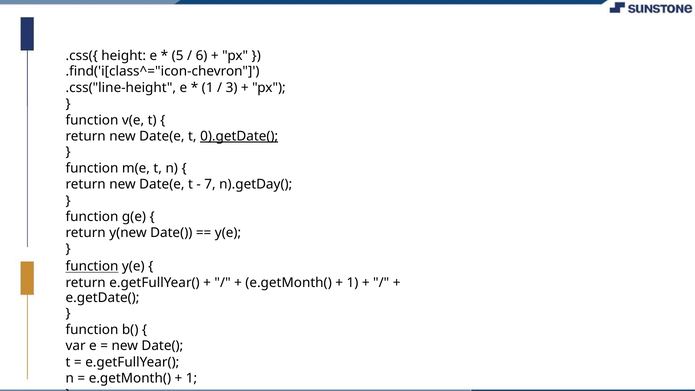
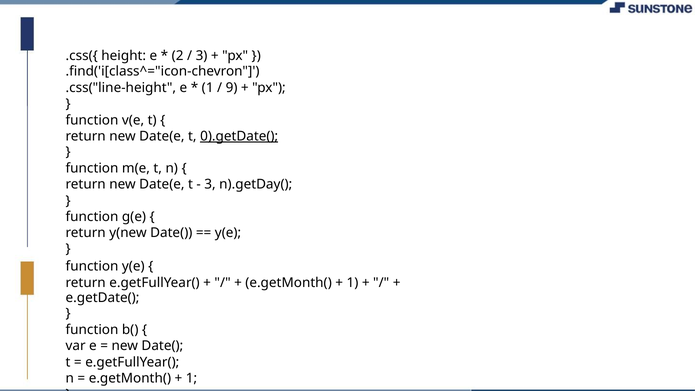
5: 5 -> 2
6 at (202, 56): 6 -> 3
3: 3 -> 9
7 at (210, 184): 7 -> 3
function at (92, 266) underline: present -> none
